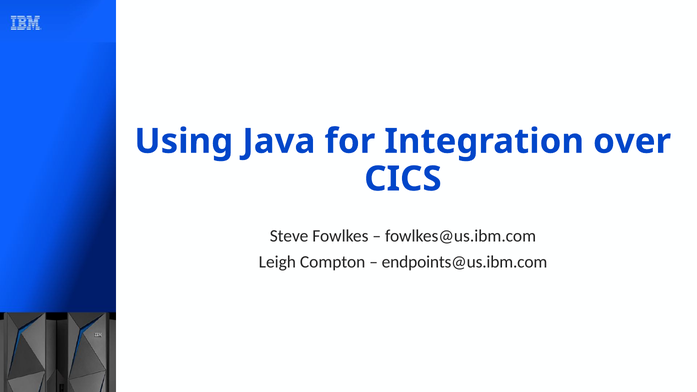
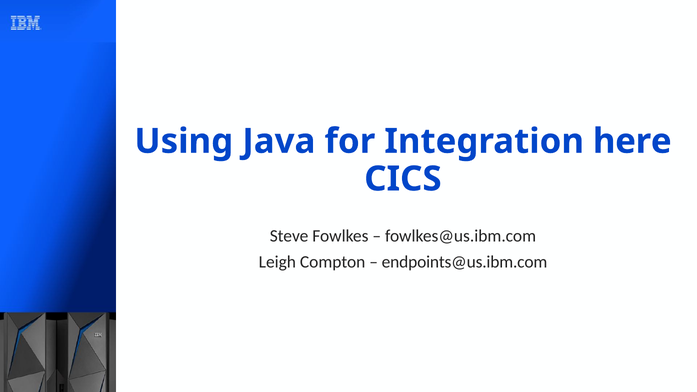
over: over -> here
